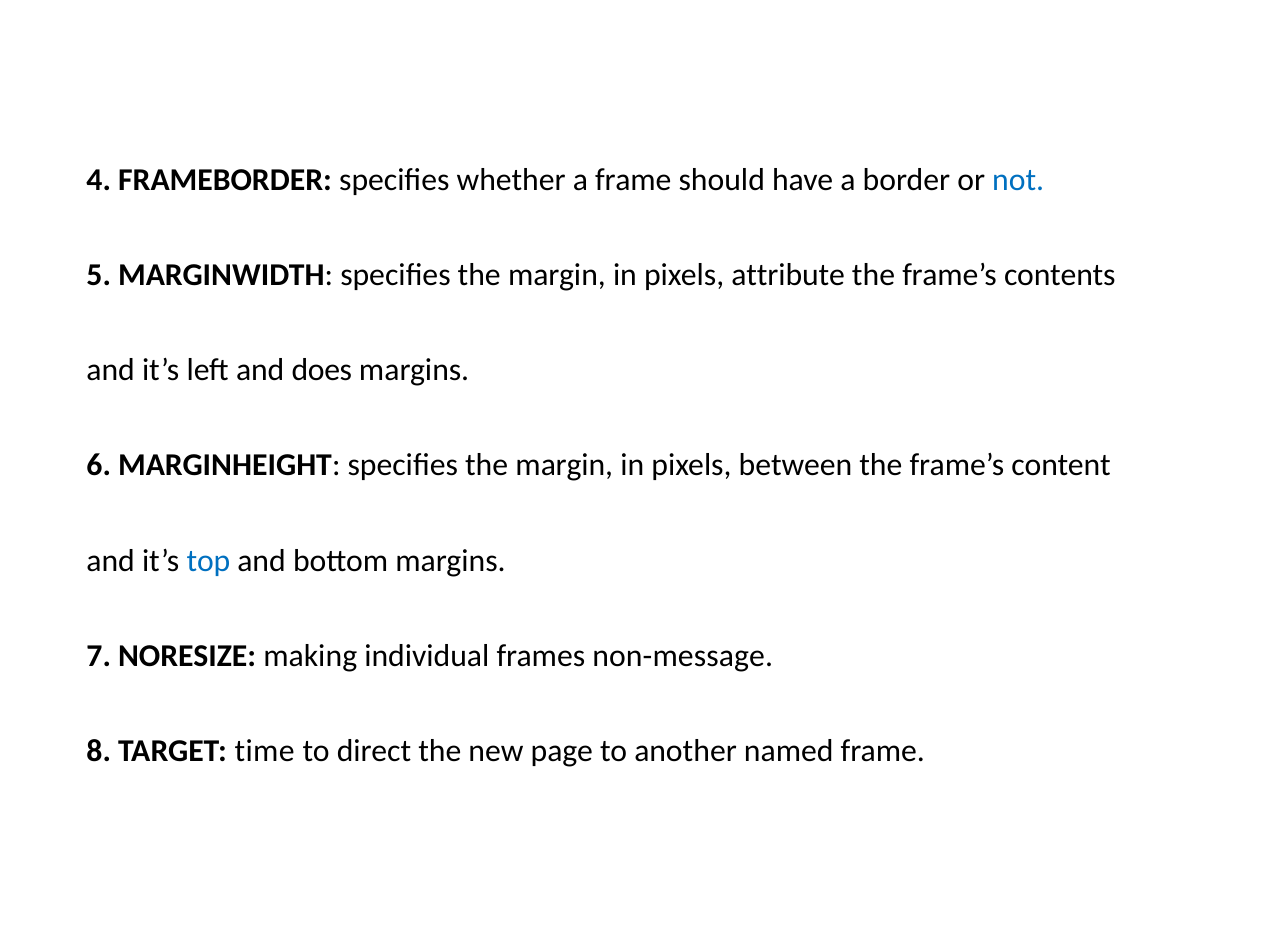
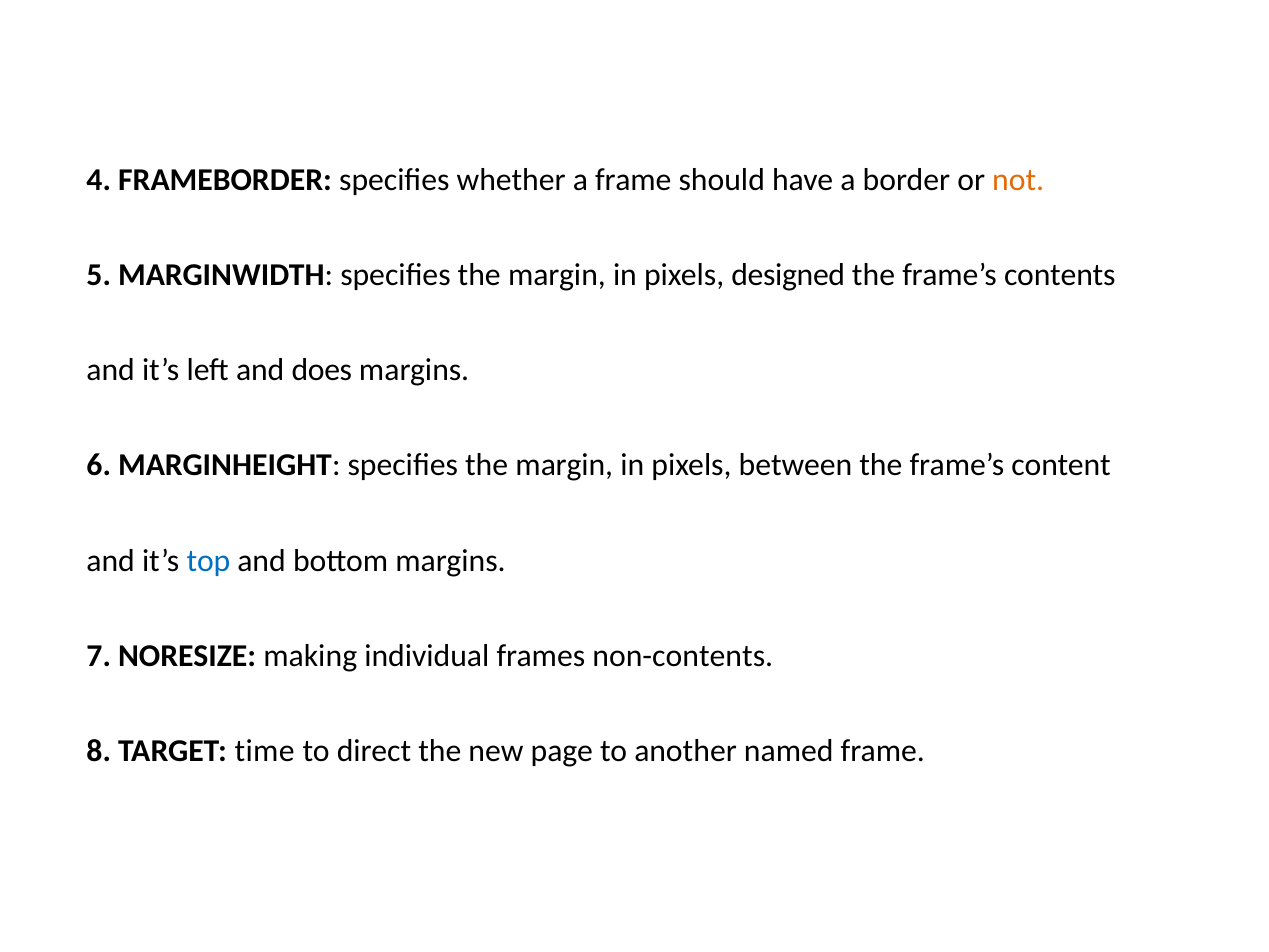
not colour: blue -> orange
attribute: attribute -> designed
non-message: non-message -> non-contents
